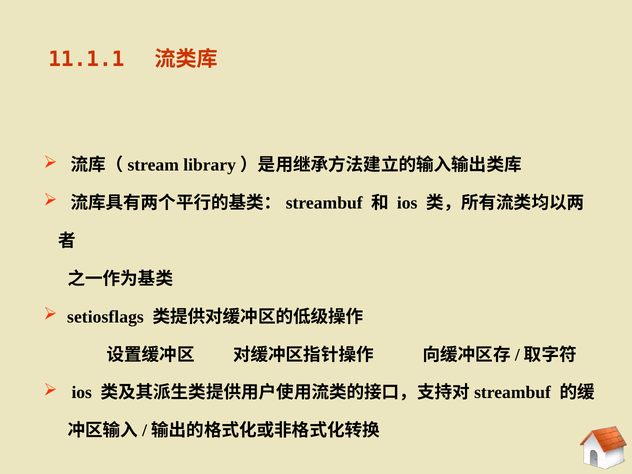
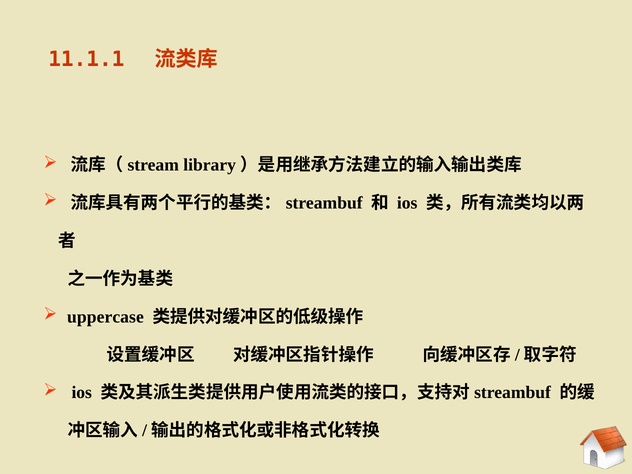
setiosflags: setiosflags -> uppercase
